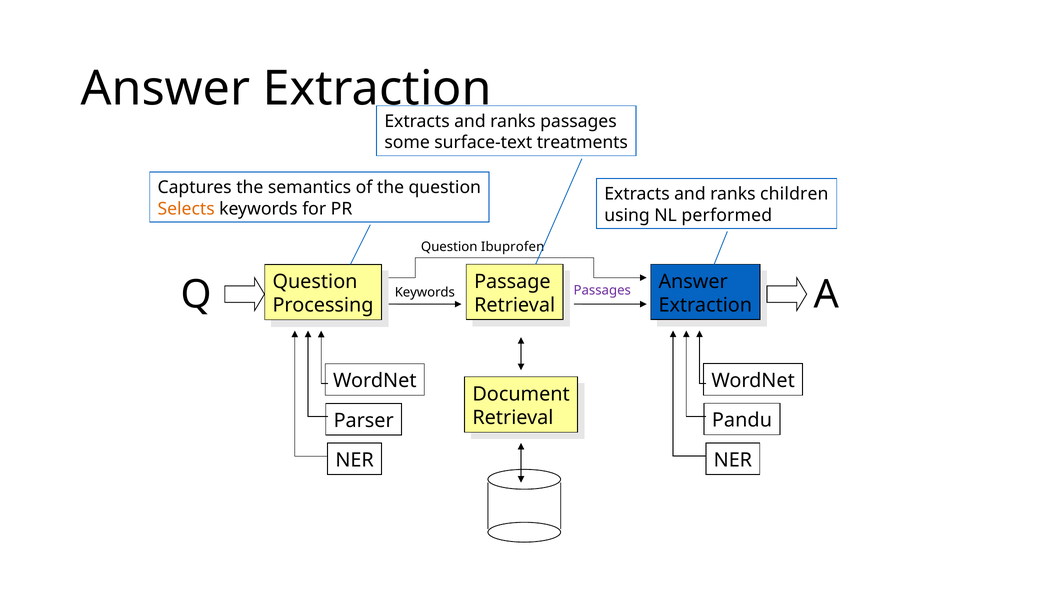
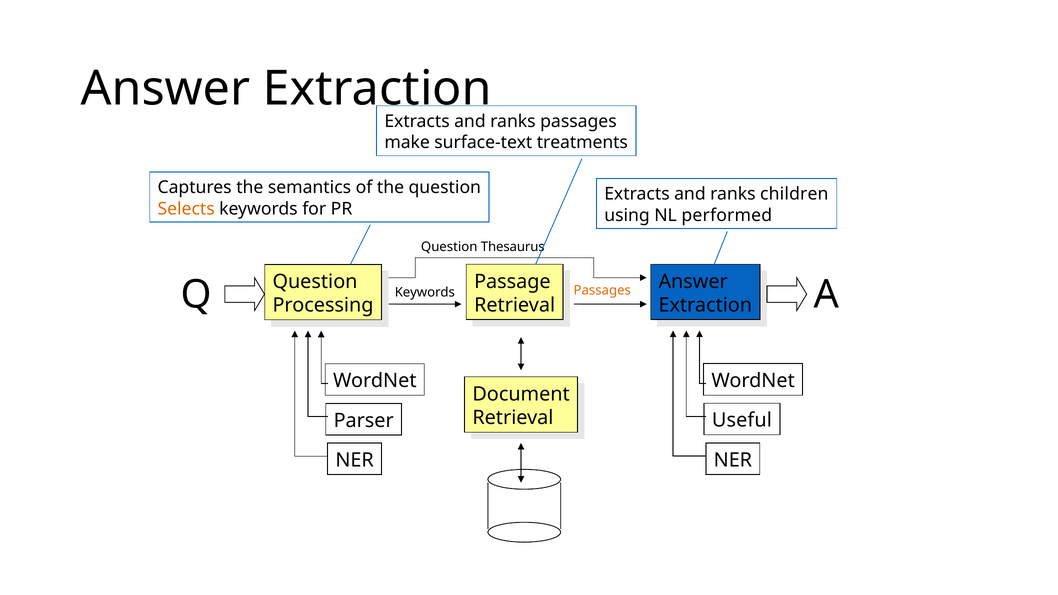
some: some -> make
Ibuprofen: Ibuprofen -> Thesaurus
Passages at (602, 290) colour: purple -> orange
Pandu: Pandu -> Useful
